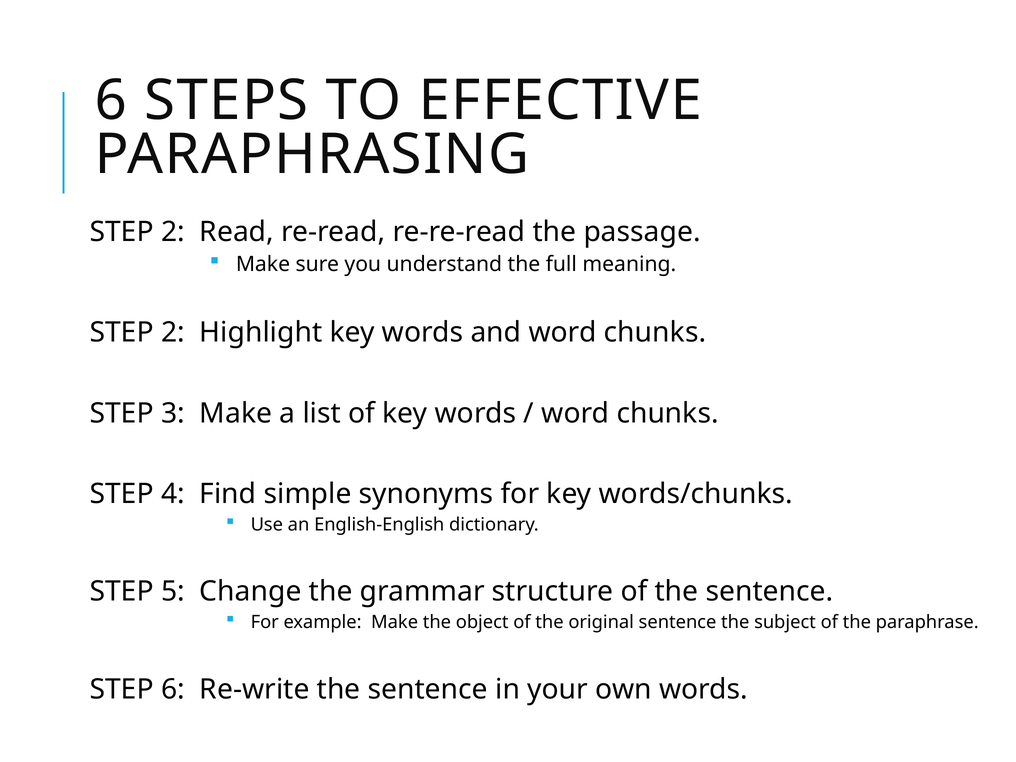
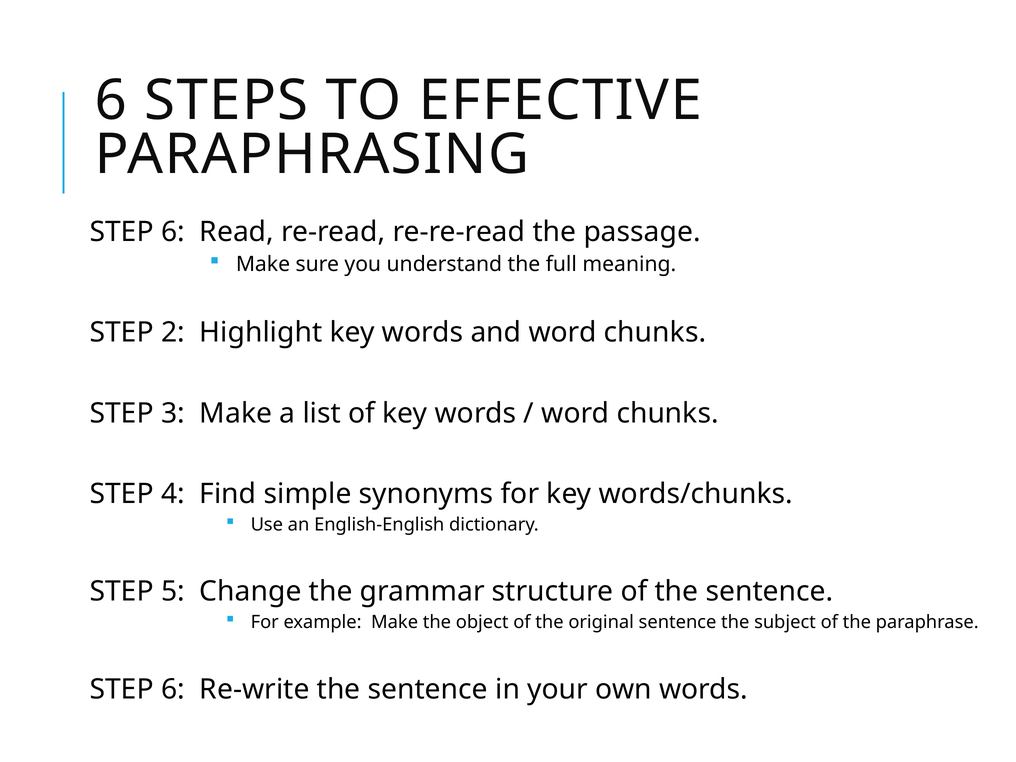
2 at (173, 232): 2 -> 6
